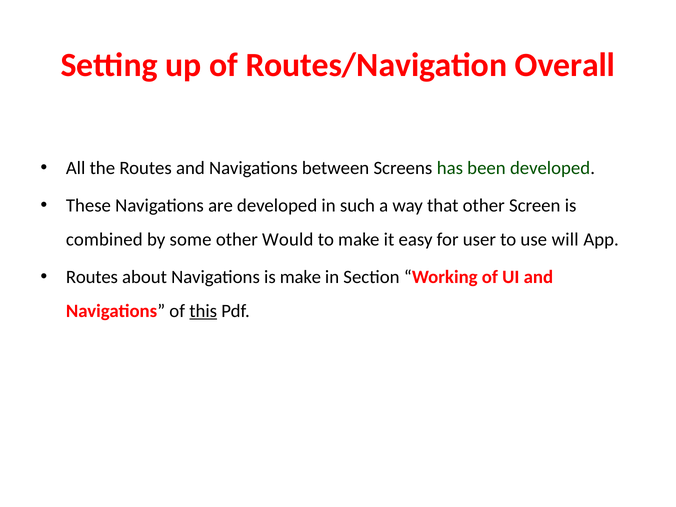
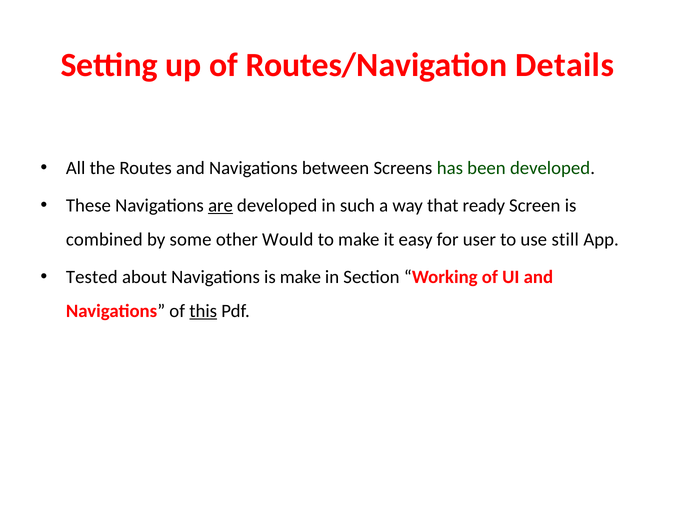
Overall: Overall -> Details
are underline: none -> present
that other: other -> ready
will: will -> still
Routes at (92, 277): Routes -> Tested
